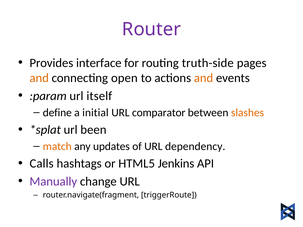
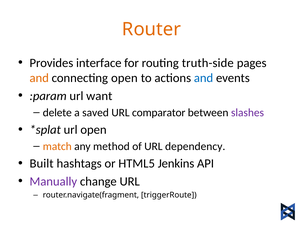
Router colour: purple -> orange
and at (204, 78) colour: orange -> blue
itself: itself -> want
define: define -> delete
initial: initial -> saved
slashes colour: orange -> purple
url been: been -> open
updates: updates -> method
Calls: Calls -> Built
